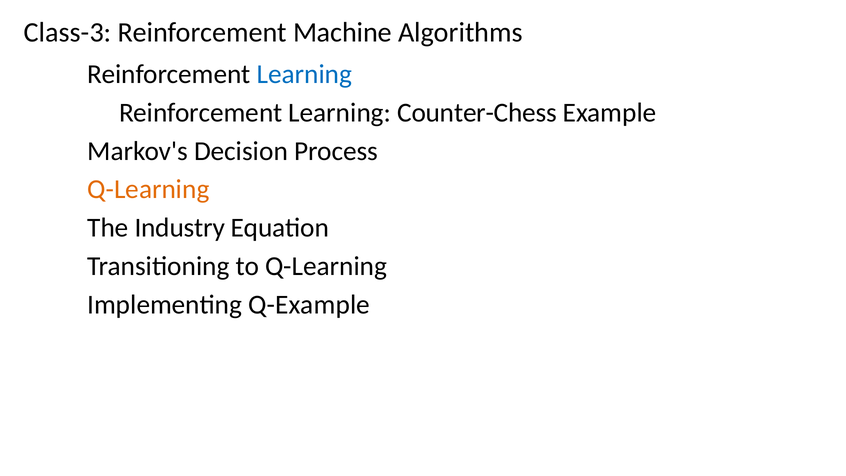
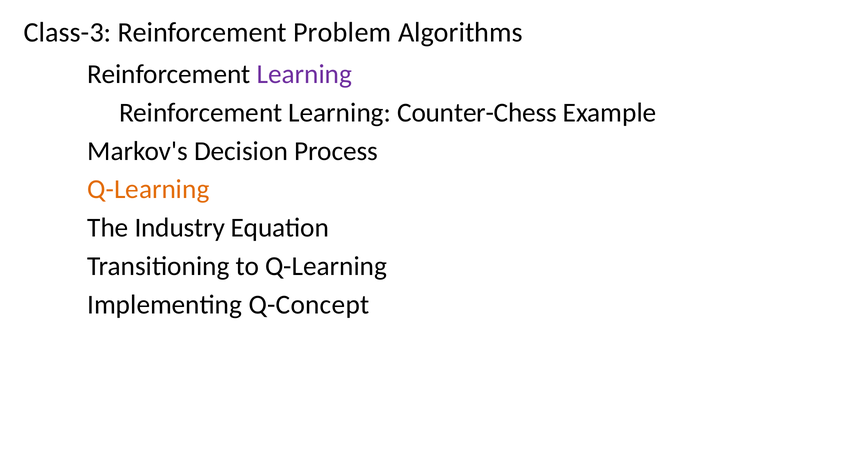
Machine: Machine -> Problem
Learning at (304, 74) colour: blue -> purple
Q-Example: Q-Example -> Q-Concept
